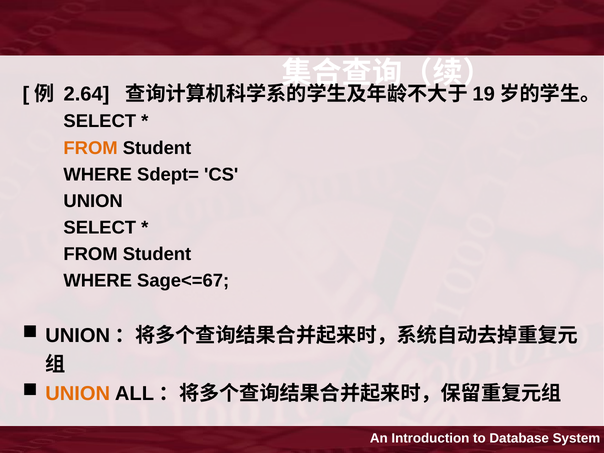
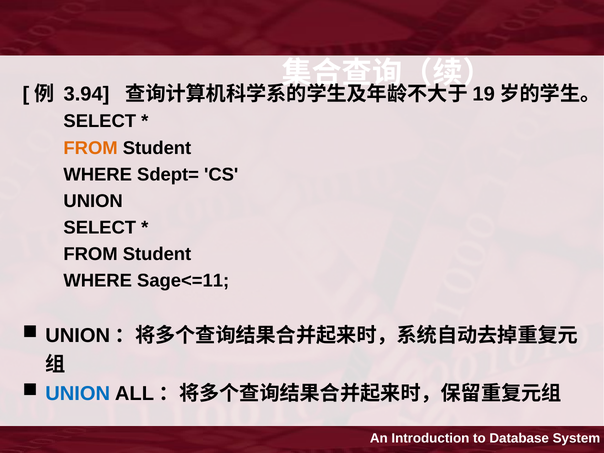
2.64: 2.64 -> 3.94
Sage<=67: Sage<=67 -> Sage<=11
UNION at (78, 393) colour: orange -> blue
